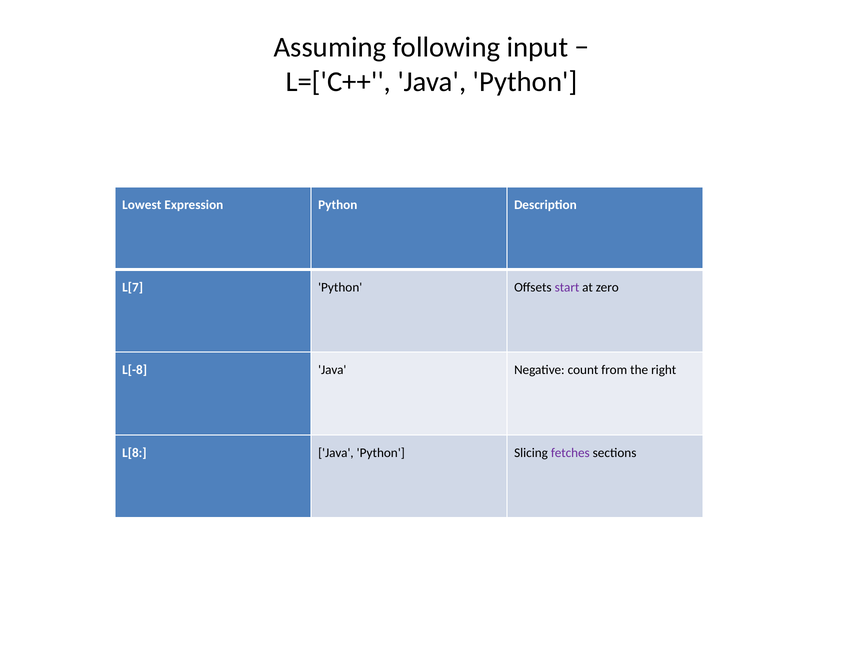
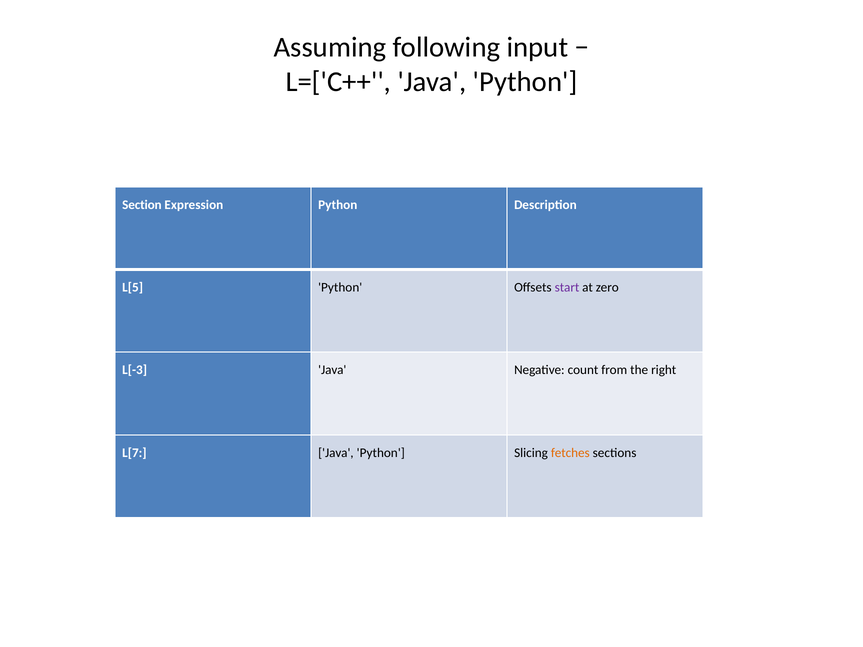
Lowest: Lowest -> Section
L[7: L[7 -> L[5
L[-8: L[-8 -> L[-3
L[8: L[8 -> L[7
fetches colour: purple -> orange
